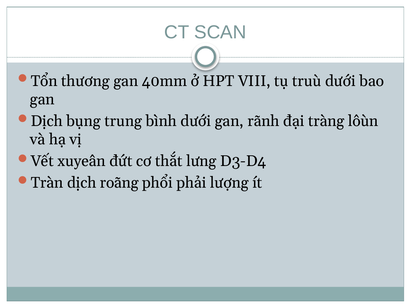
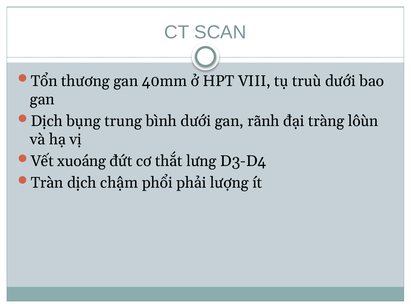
xuyeân: xuyeân -> xuoáng
roãng: roãng -> chậm
